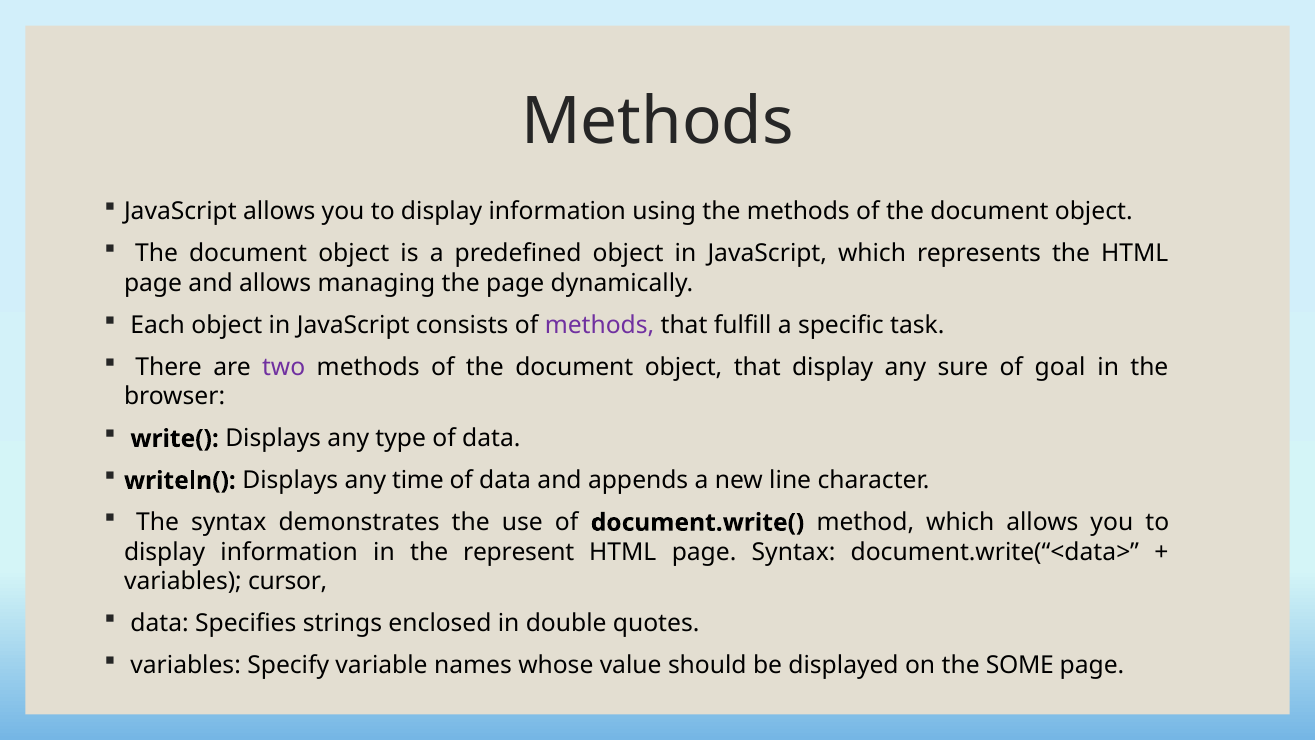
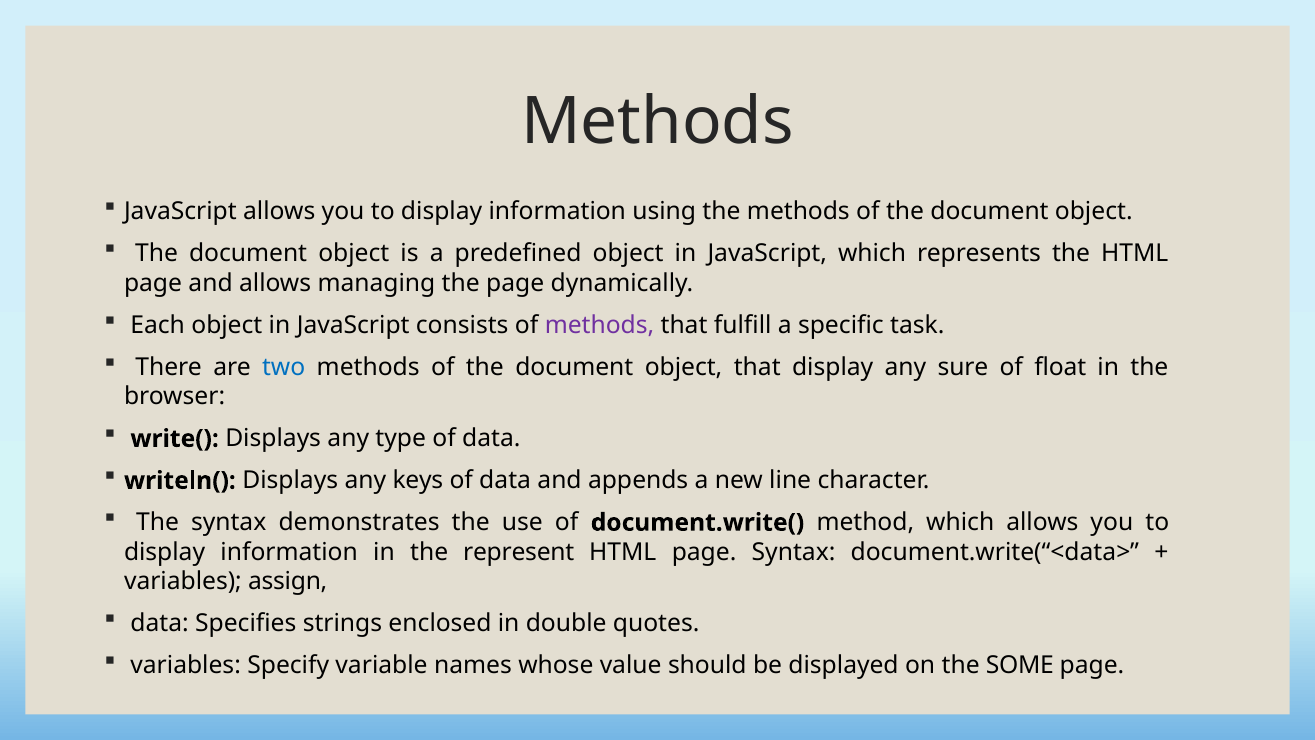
two colour: purple -> blue
goal: goal -> float
time: time -> keys
cursor: cursor -> assign
